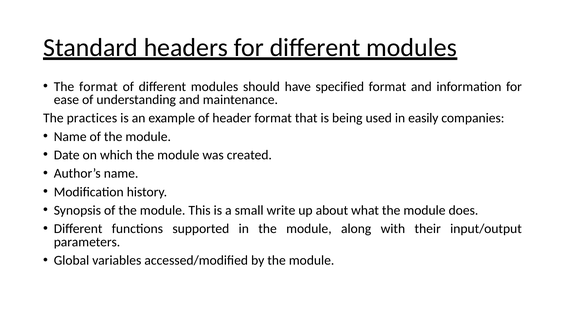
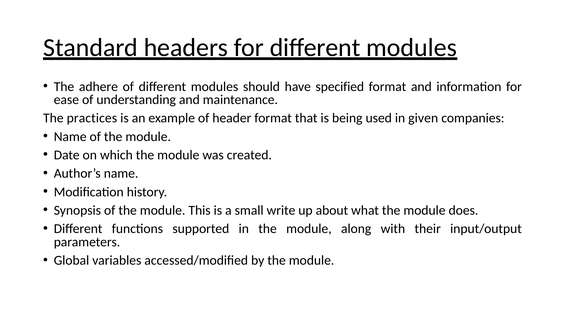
The format: format -> adhere
easily: easily -> given
